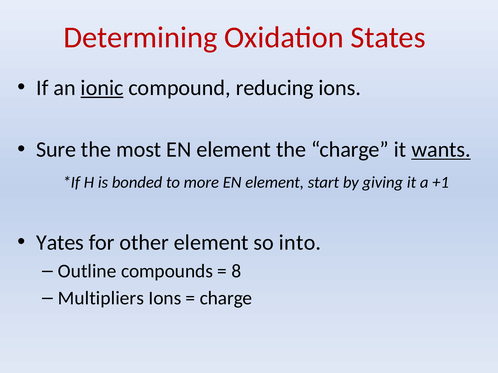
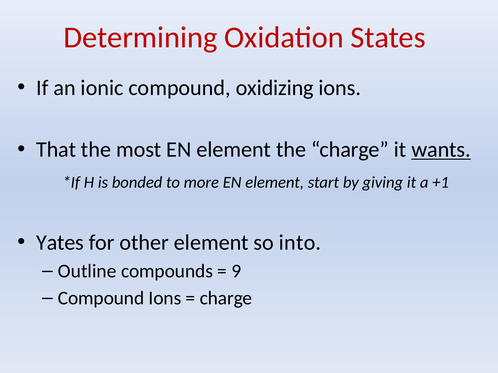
ionic underline: present -> none
reducing: reducing -> oxidizing
Sure: Sure -> That
8: 8 -> 9
Multipliers at (101, 299): Multipliers -> Compound
